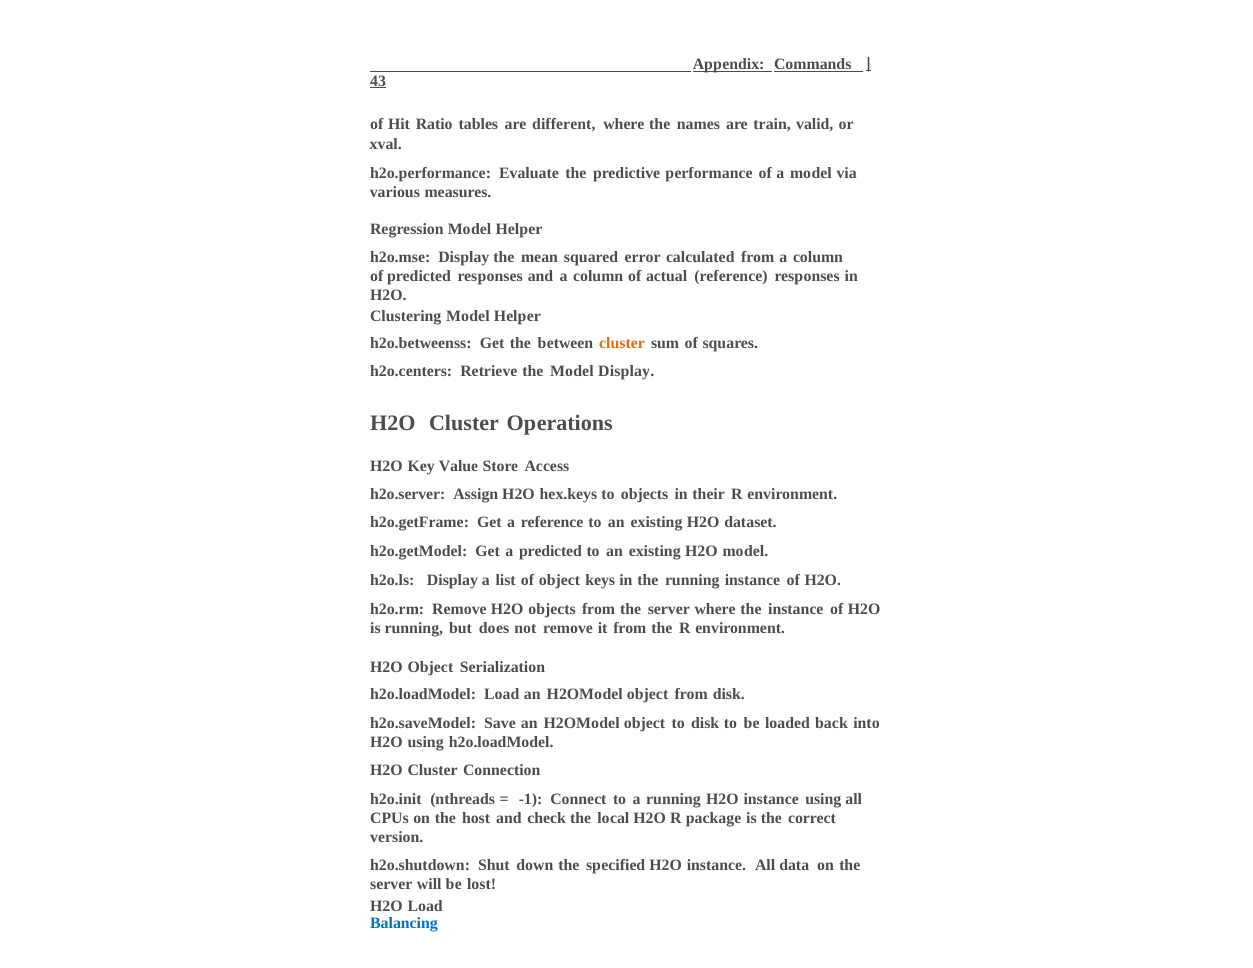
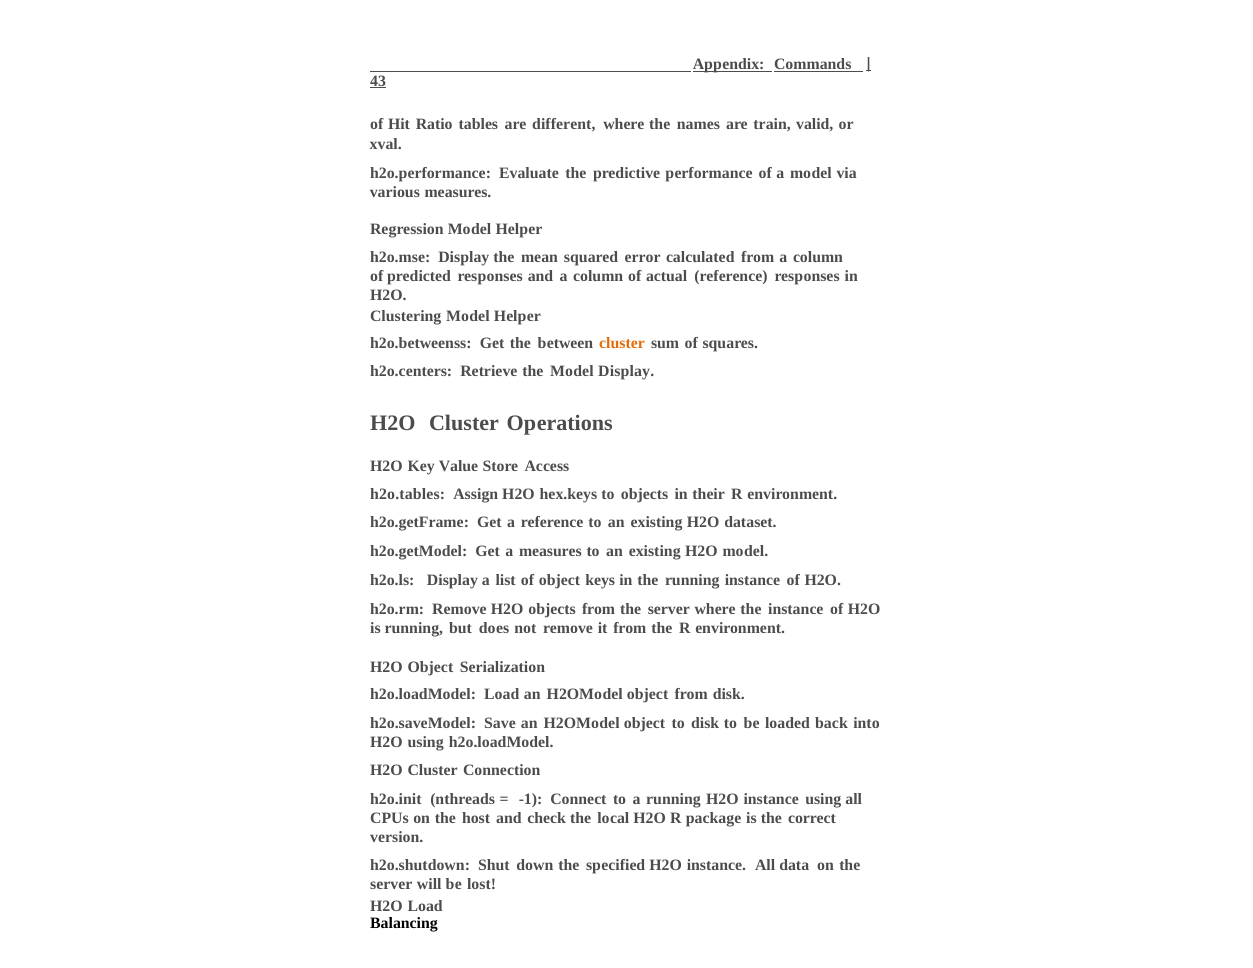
h2o.server: h2o.server -> h2o.tables
a predicted: predicted -> measures
Balancing colour: blue -> black
